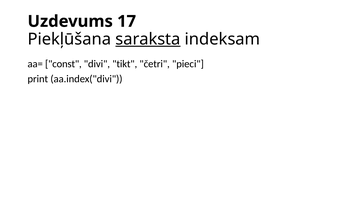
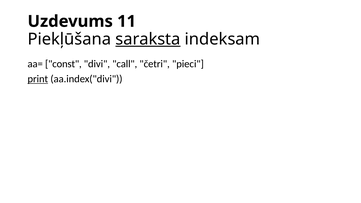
17: 17 -> 11
tikt: tikt -> call
print underline: none -> present
